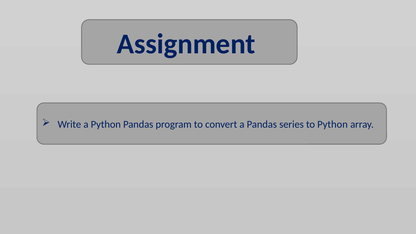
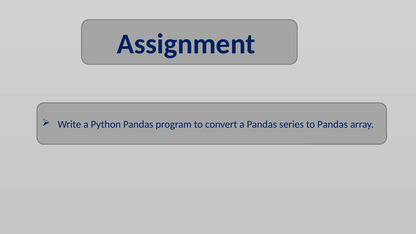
to Python: Python -> Pandas
